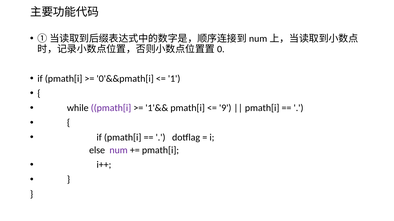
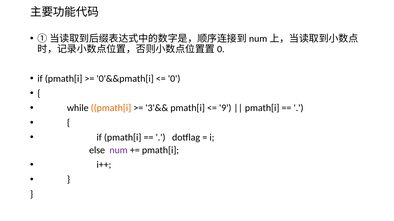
1: 1 -> 0
pmath[i at (111, 108) colour: purple -> orange
1'&&: 1'&& -> 3'&&
